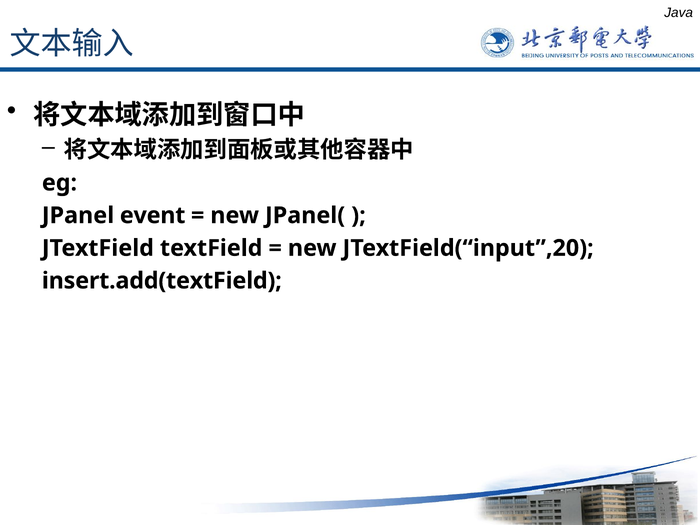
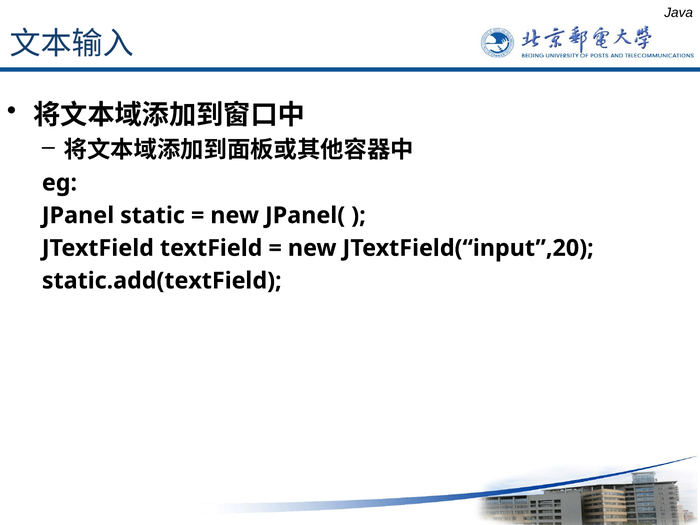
event: event -> static
insert.add(textField: insert.add(textField -> static.add(textField
